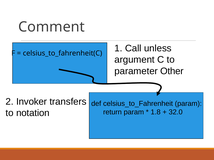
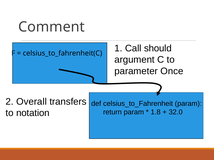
unless: unless -> should
Other: Other -> Once
Invoker: Invoker -> Overall
